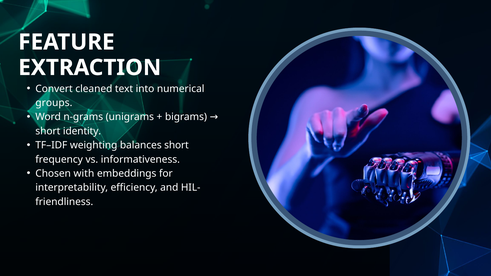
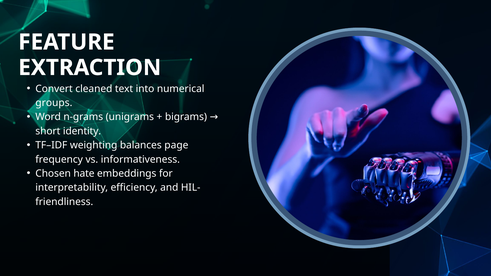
balances short: short -> page
with: with -> hate
